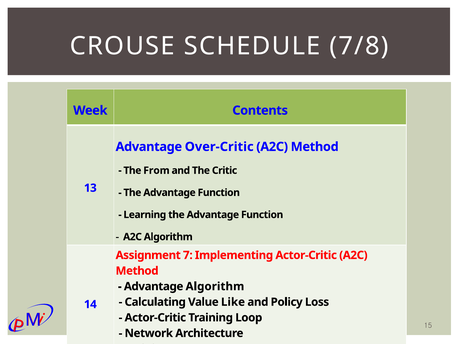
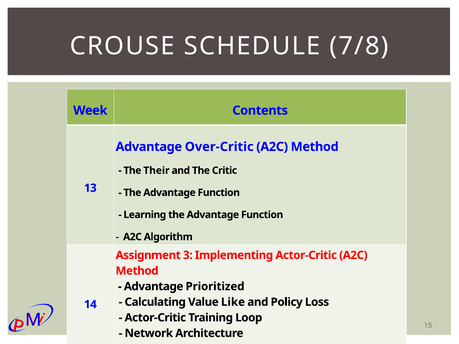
From: From -> Their
7: 7 -> 3
Advantage Algorithm: Algorithm -> Prioritized
